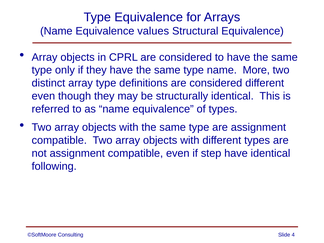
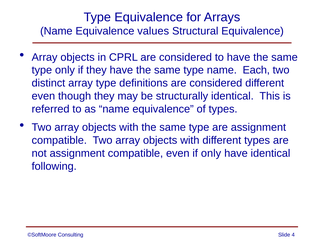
More: More -> Each
if step: step -> only
